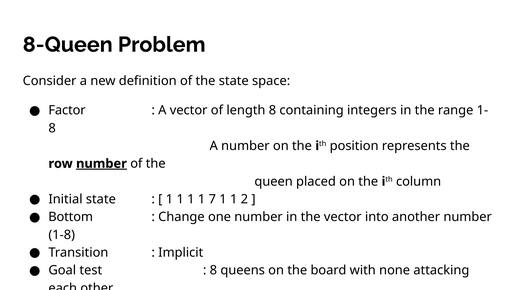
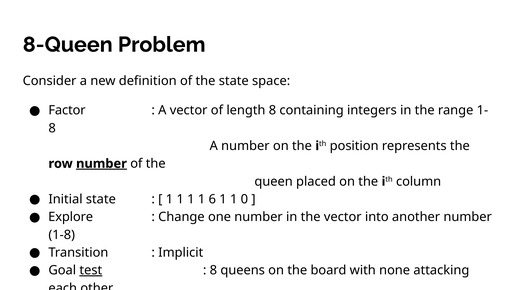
7: 7 -> 6
1 2: 2 -> 0
Bottom: Bottom -> Explore
test underline: none -> present
